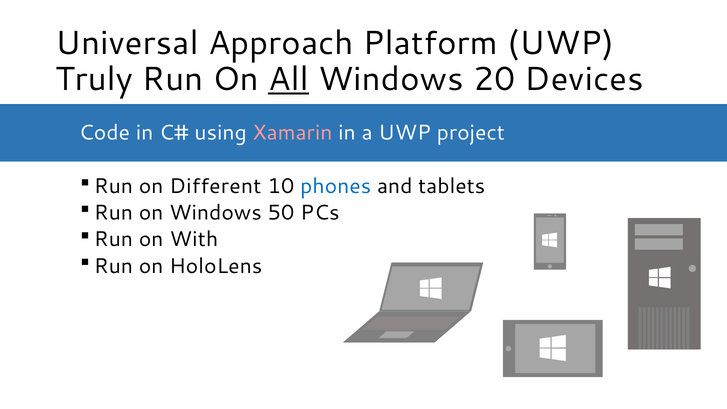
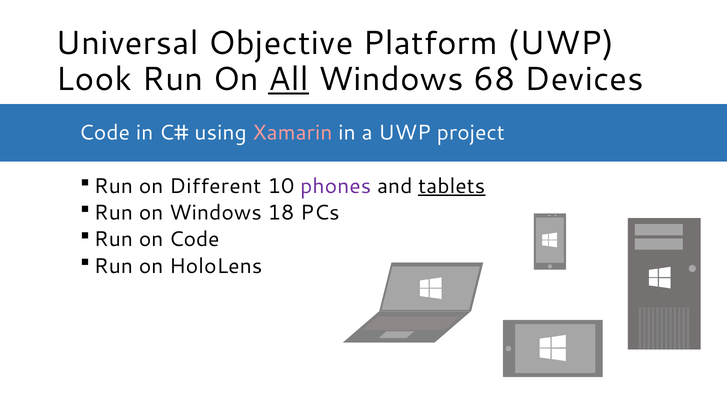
Approach: Approach -> Objective
Truly: Truly -> Look
20: 20 -> 68
phones colour: blue -> purple
tablets underline: none -> present
50: 50 -> 18
on With: With -> Code
